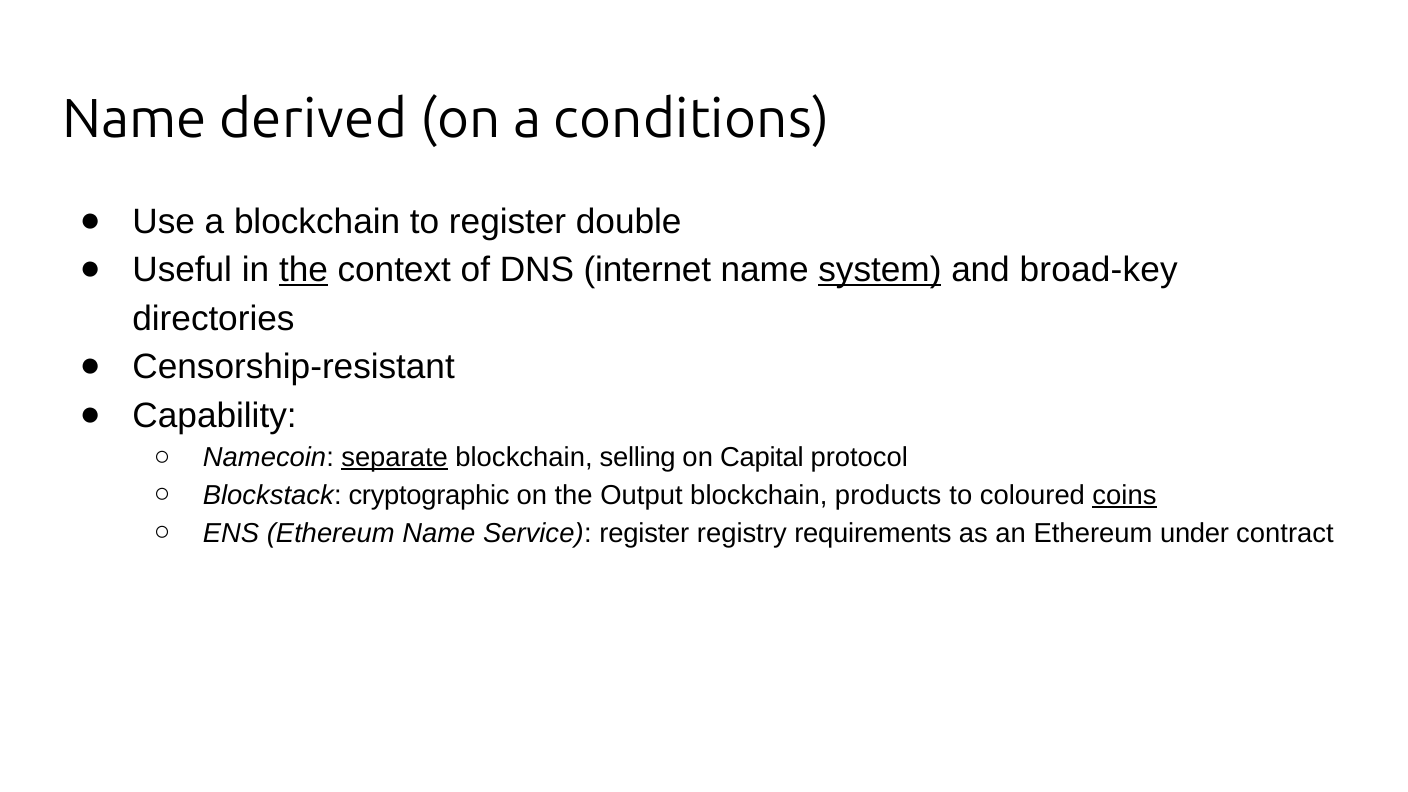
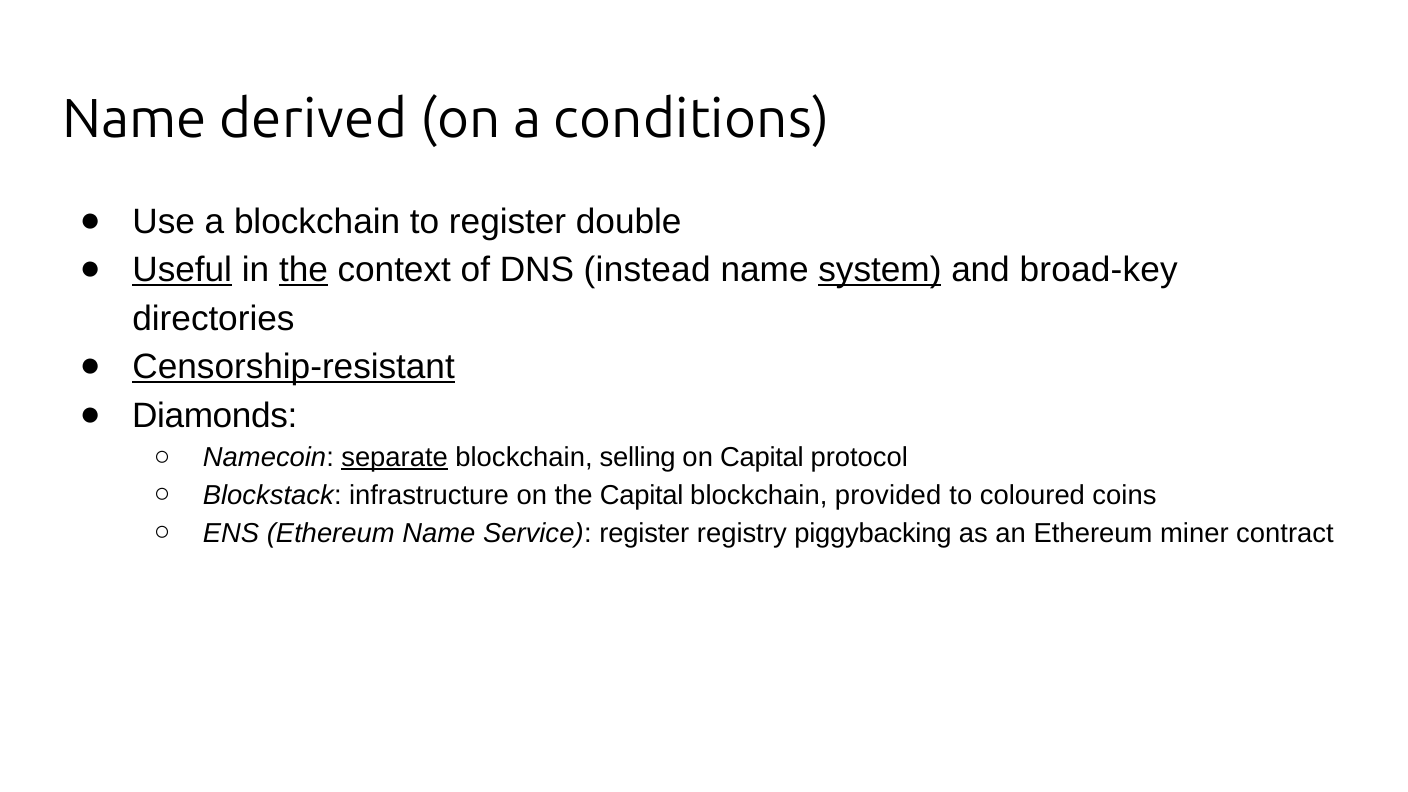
Useful underline: none -> present
internet: internet -> instead
Censorship-resistant underline: none -> present
Capability: Capability -> Diamonds
cryptographic: cryptographic -> infrastructure
the Output: Output -> Capital
products: products -> provided
coins underline: present -> none
requirements: requirements -> piggybacking
under: under -> miner
